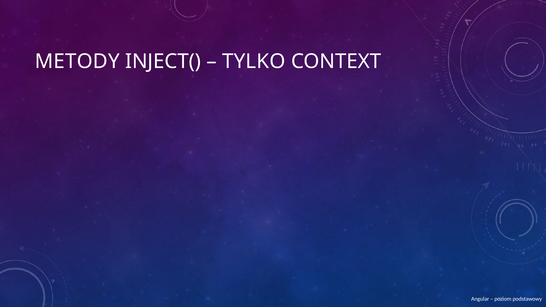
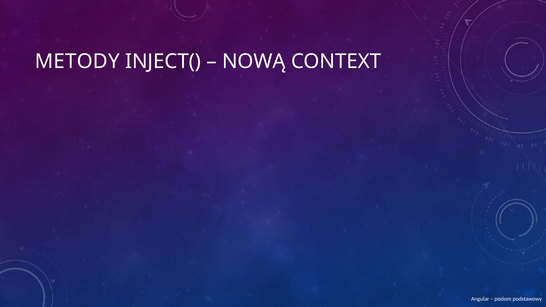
TYLKO: TYLKO -> NOWĄ
